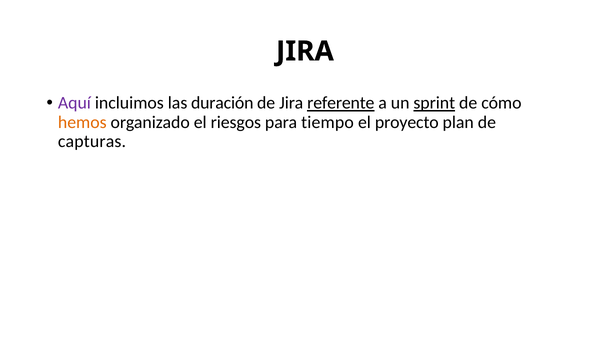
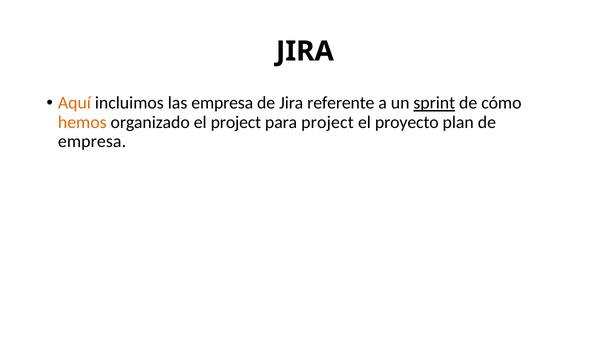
Aquí colour: purple -> orange
las duración: duración -> empresa
referente underline: present -> none
el riesgos: riesgos -> project
para tiempo: tiempo -> project
capturas at (92, 142): capturas -> empresa
